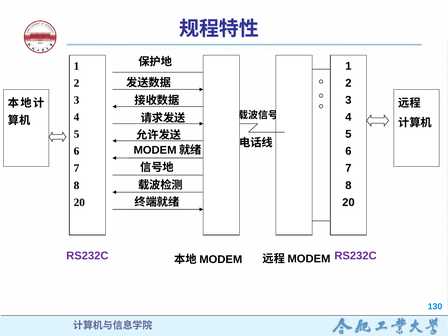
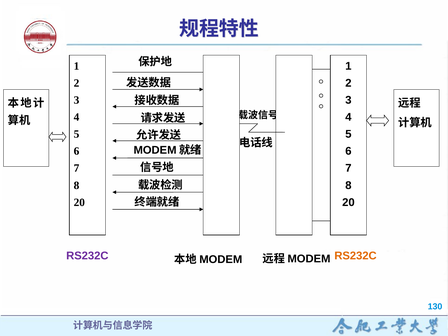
RS232C at (356, 256) colour: purple -> orange
